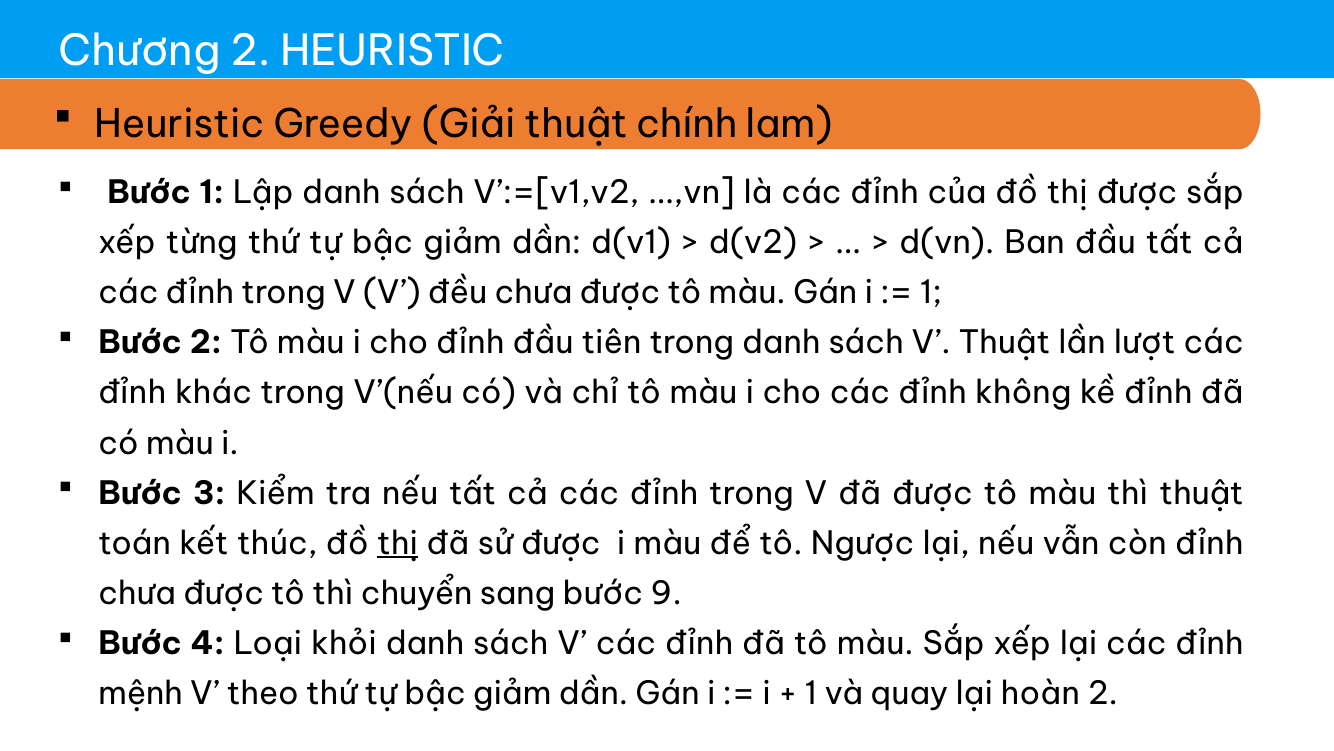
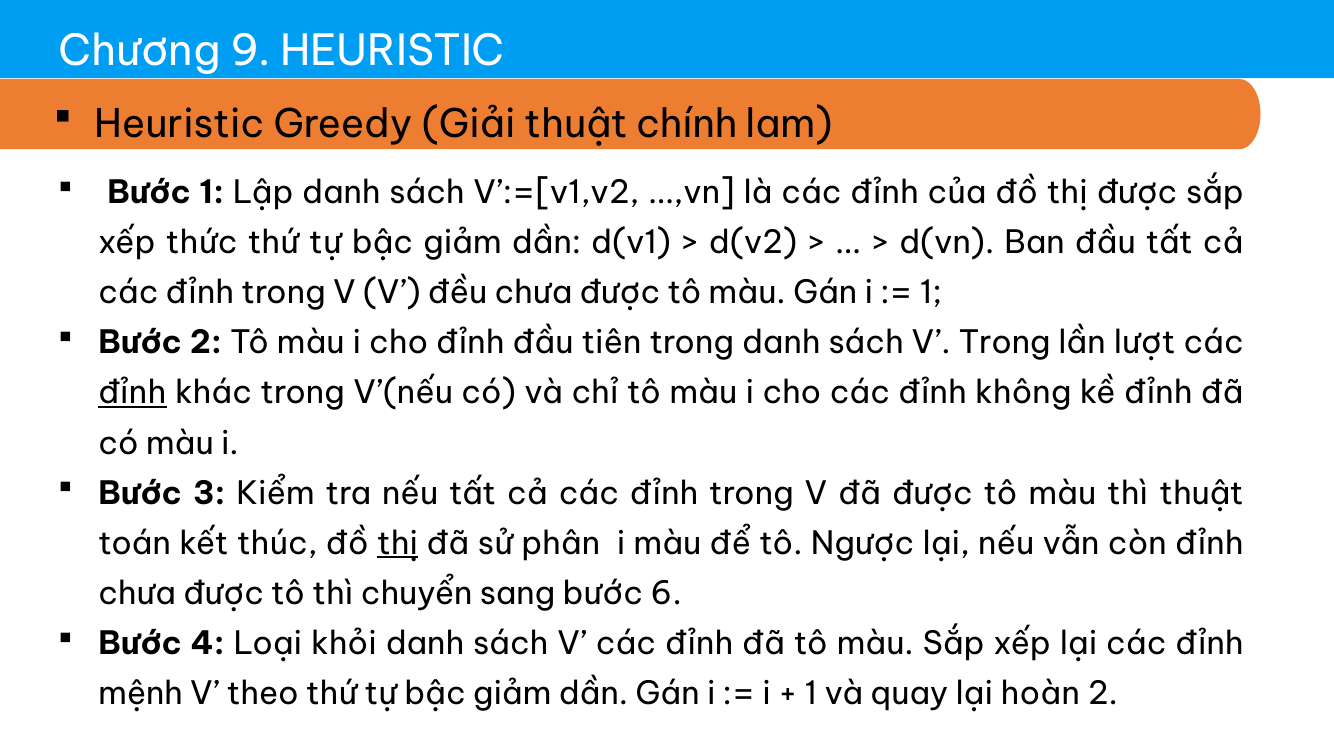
Chương 2: 2 -> 9
từng: từng -> thức
V Thuật: Thuật -> Trong
đỉnh at (132, 393) underline: none -> present
sử được: được -> phân
9: 9 -> 6
